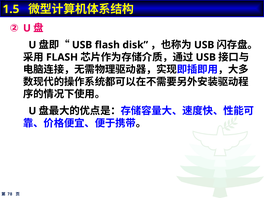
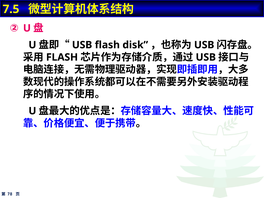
1.5: 1.5 -> 7.5
